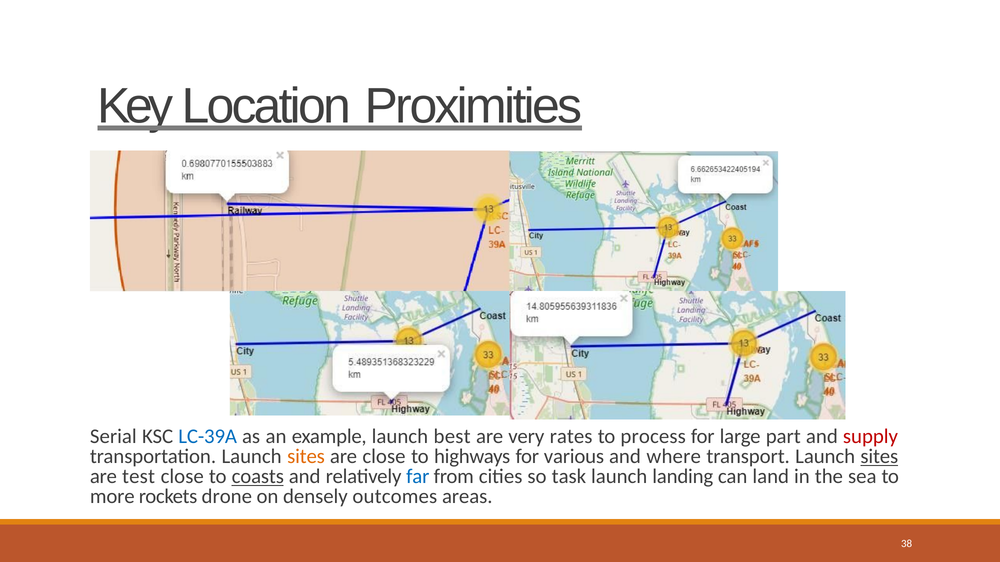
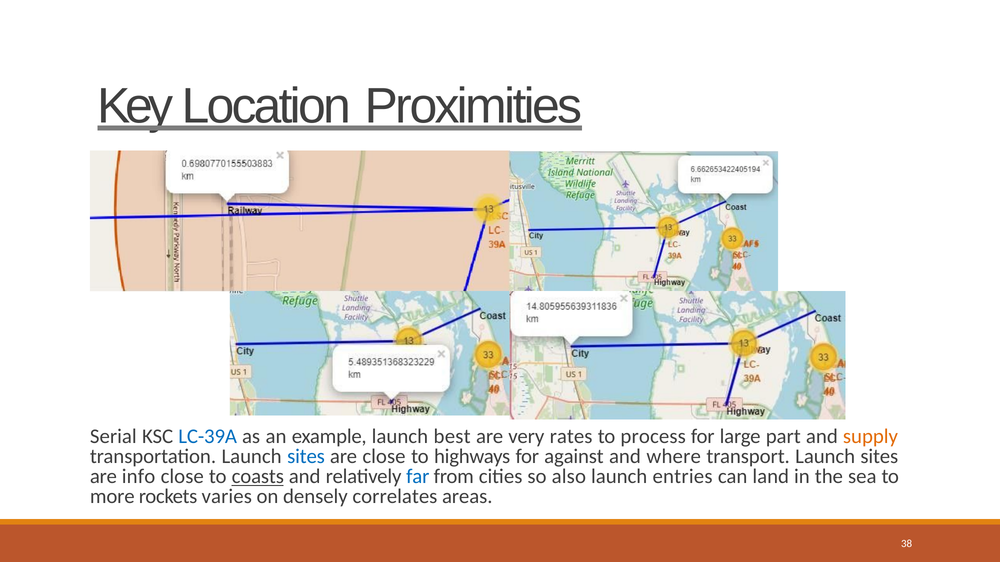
supply colour: red -> orange
sites at (306, 457) colour: orange -> blue
various: various -> against
sites at (879, 457) underline: present -> none
test: test -> info
task: task -> also
landing: landing -> entries
drone: drone -> varies
outcomes: outcomes -> correlates
